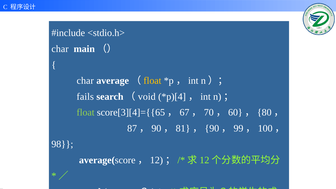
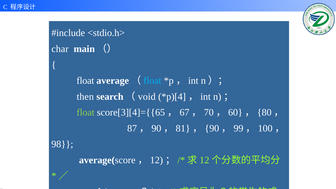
char at (85, 81): char -> float
float at (152, 81) colour: yellow -> light blue
fails: fails -> then
